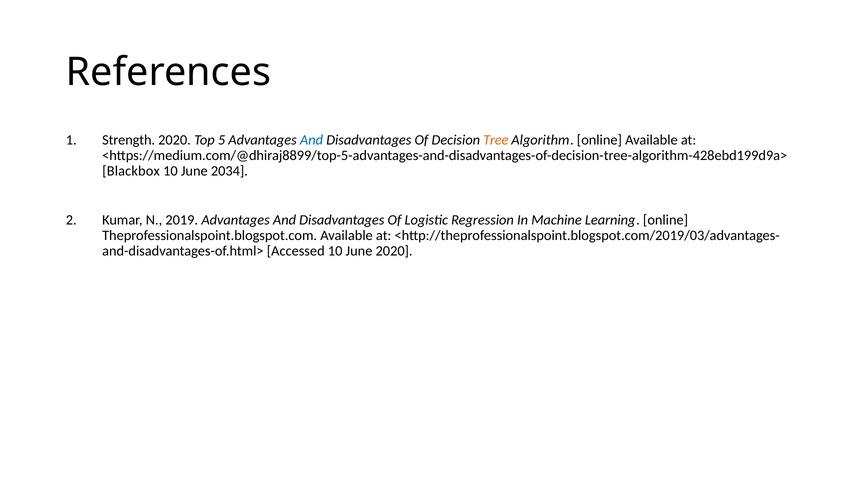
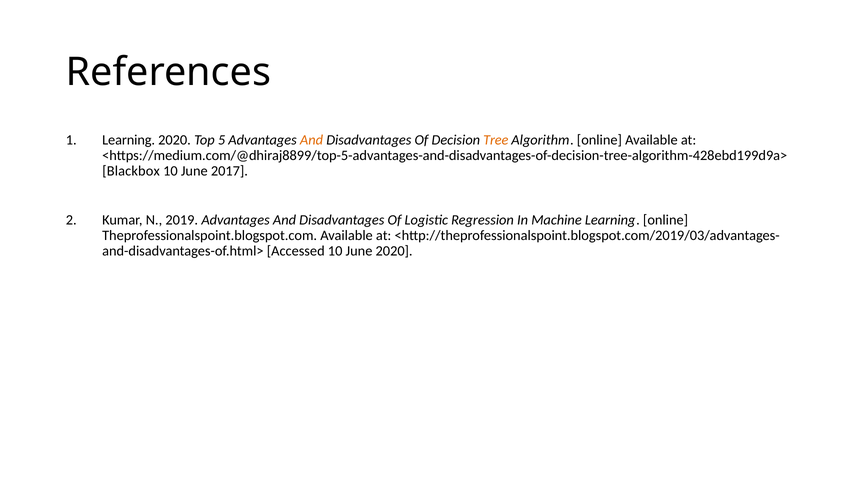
Strength at (129, 140): Strength -> Learning
And at (312, 140) colour: blue -> orange
2034: 2034 -> 2017
